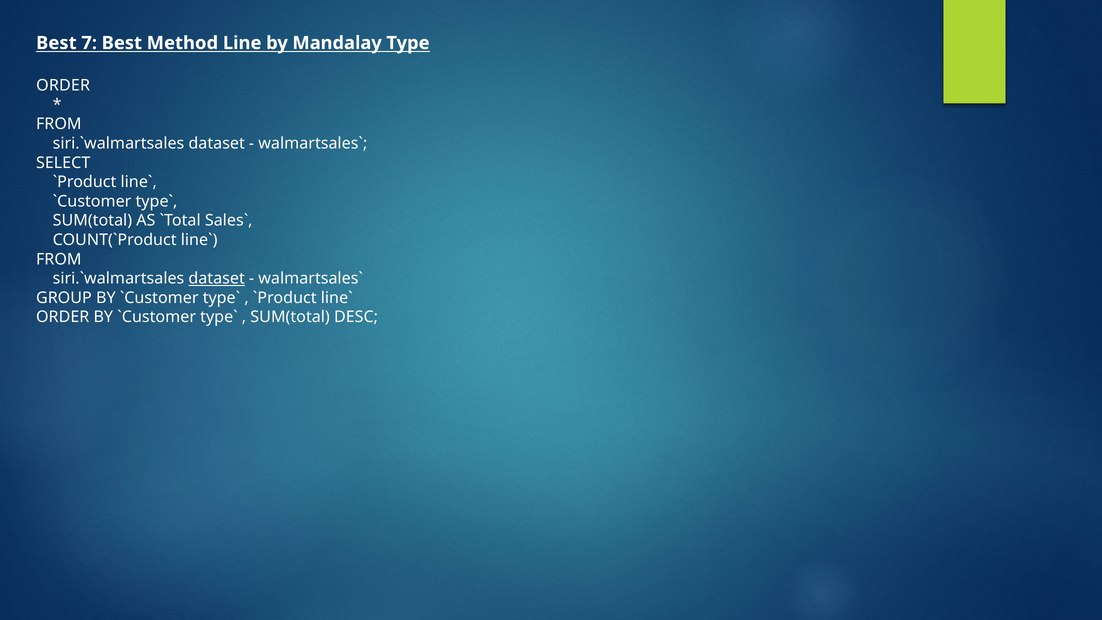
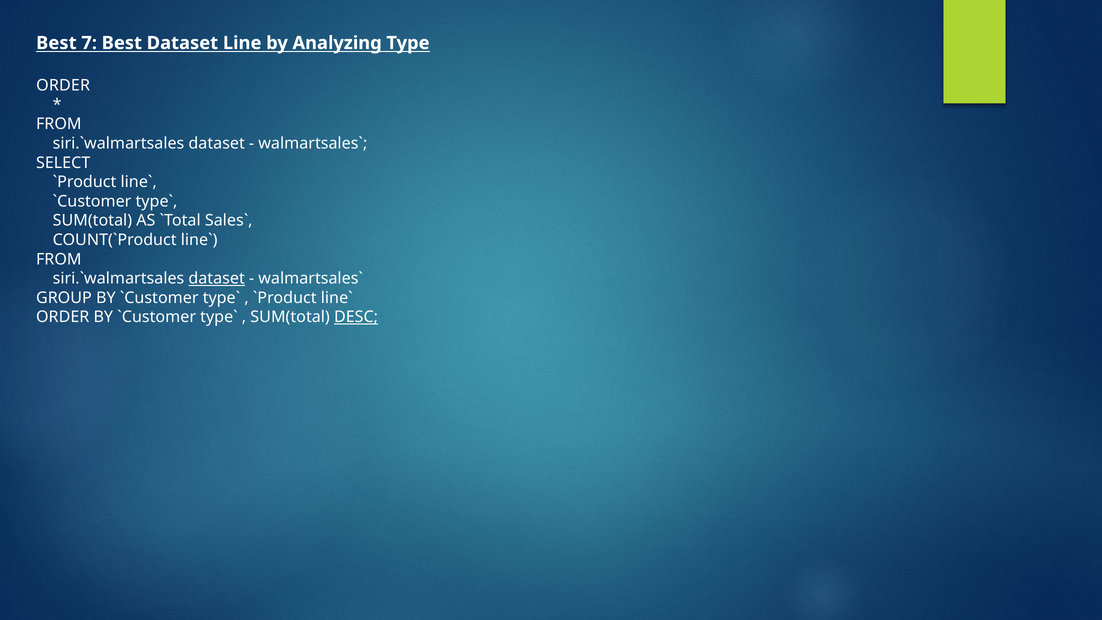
Best Method: Method -> Dataset
Mandalay: Mandalay -> Analyzing
DESC underline: none -> present
